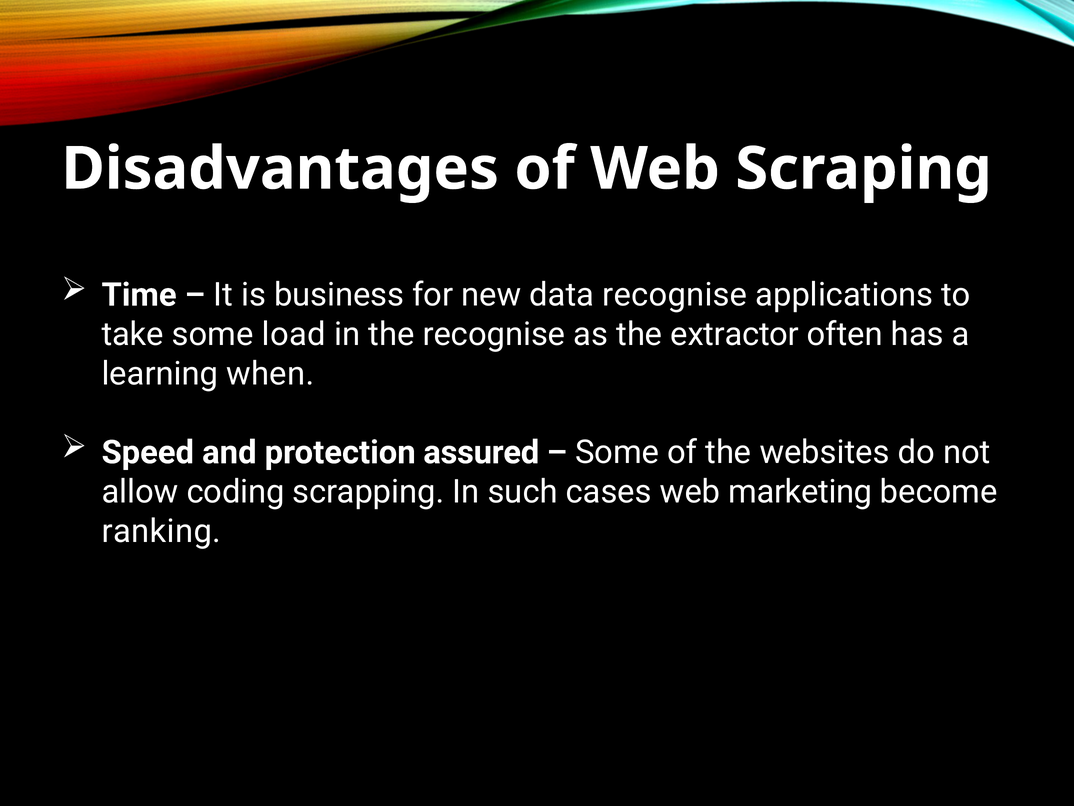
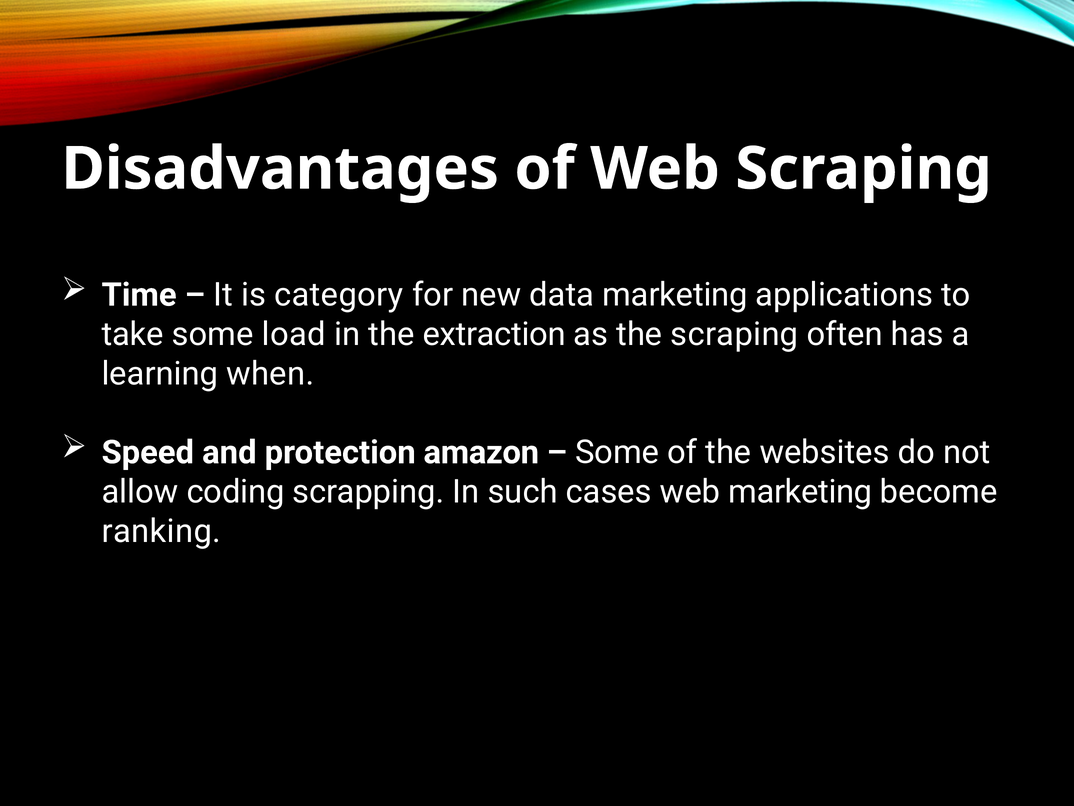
business: business -> category
data recognise: recognise -> marketing
the recognise: recognise -> extraction
the extractor: extractor -> scraping
assured: assured -> amazon
